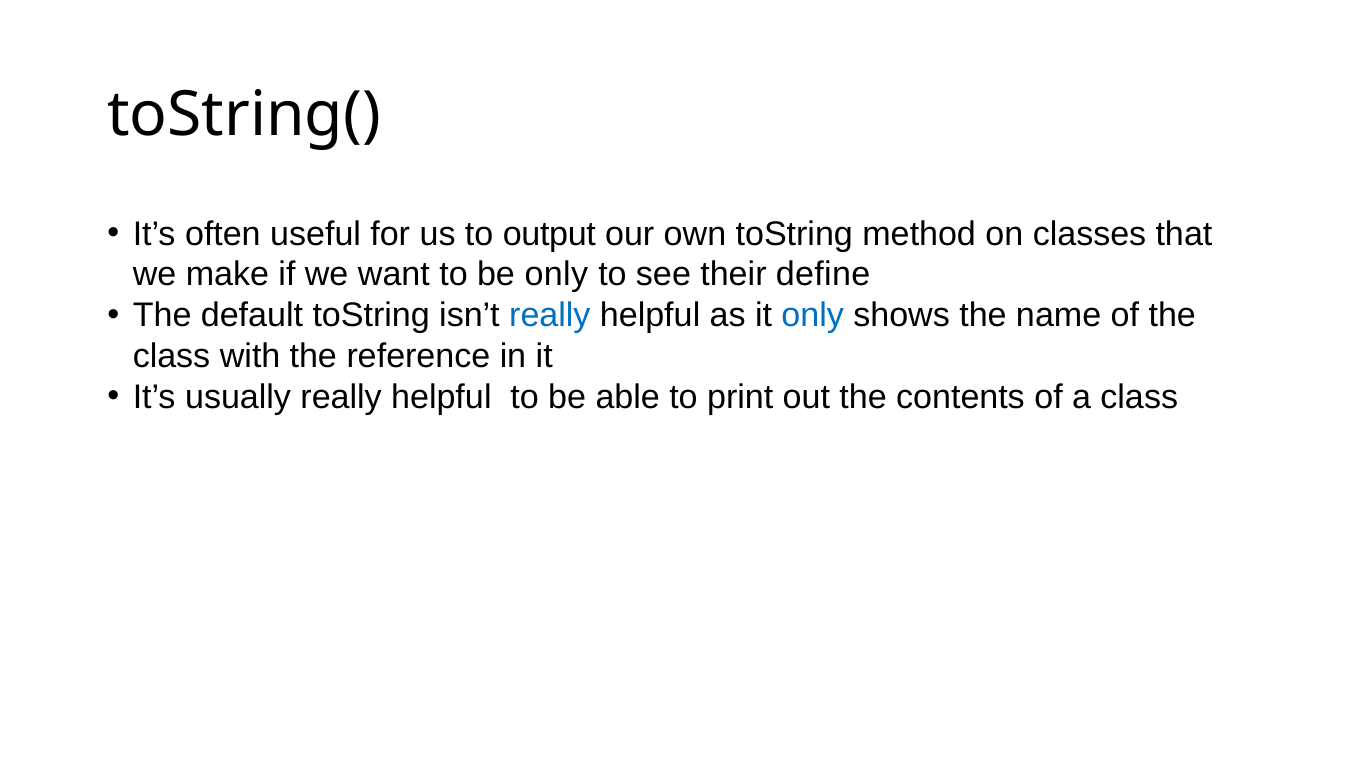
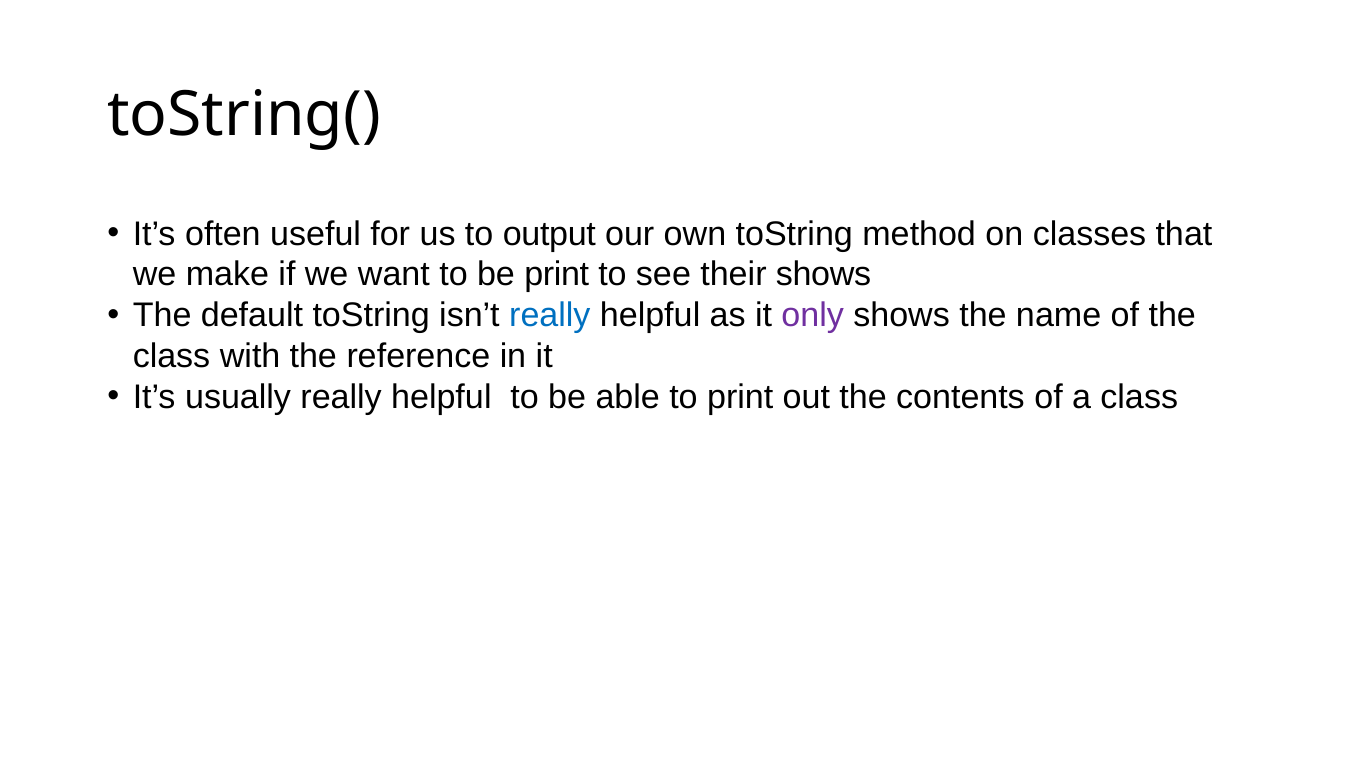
be only: only -> print
their define: define -> shows
only at (813, 316) colour: blue -> purple
